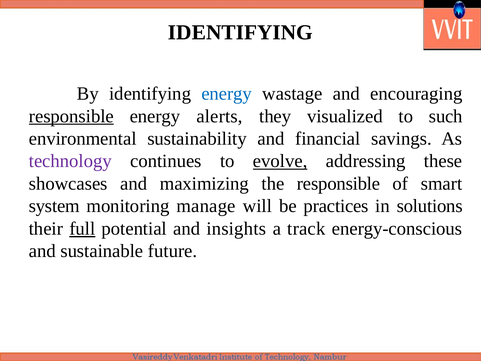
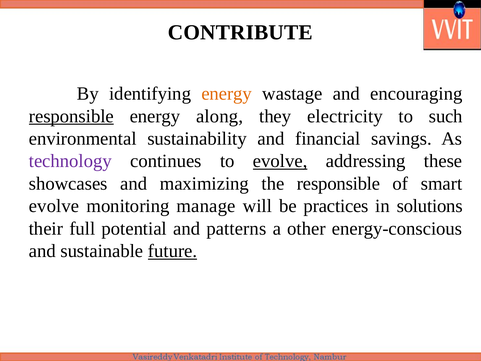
IDENTIFYING at (240, 32): IDENTIFYING -> CONTRIBUTE
energy at (227, 94) colour: blue -> orange
alerts: alerts -> along
visualized: visualized -> electricity
system at (54, 206): system -> evolve
full underline: present -> none
insights: insights -> patterns
track: track -> other
future underline: none -> present
